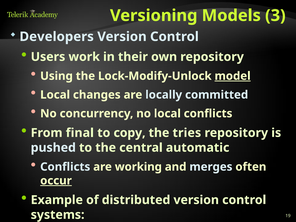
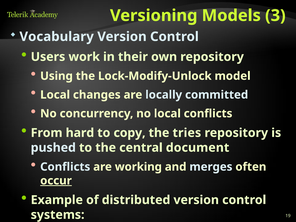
Developers: Developers -> Vocabulary
model underline: present -> none
final: final -> hard
automatic: automatic -> document
